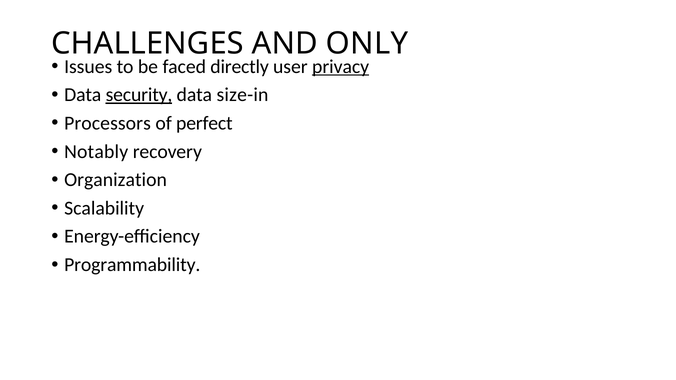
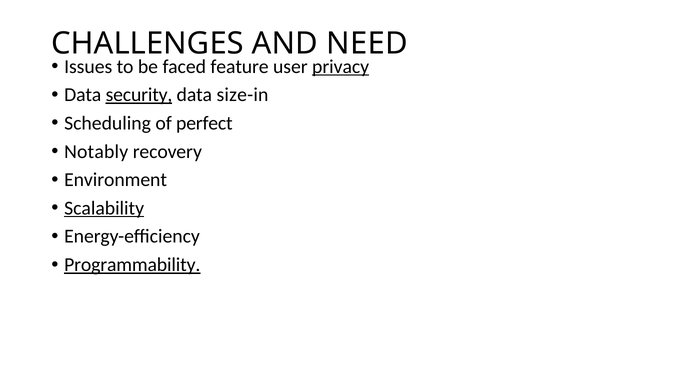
ONLY: ONLY -> NEED
directly: directly -> feature
Processors: Processors -> Scheduling
Organization: Organization -> Environment
Scalability underline: none -> present
Programmability underline: none -> present
